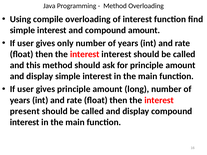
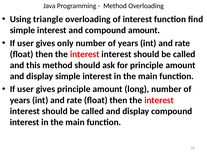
compile: compile -> triangle
present at (25, 111): present -> interest
